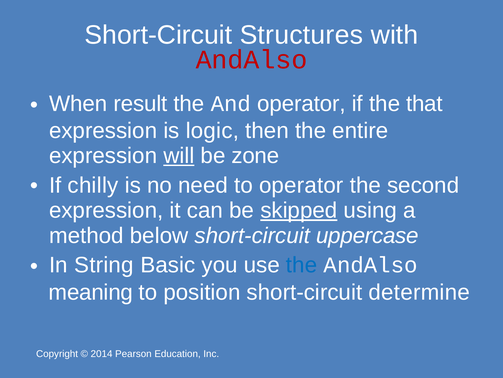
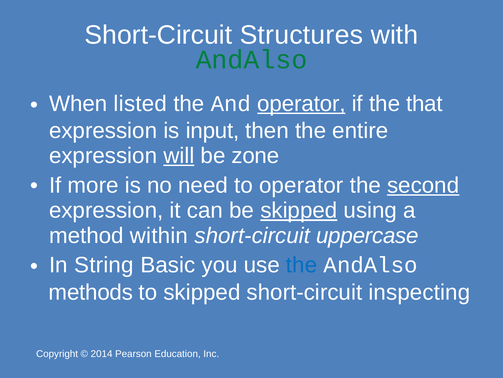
AndAlso at (251, 60) colour: red -> green
result: result -> listed
operator at (301, 103) underline: none -> present
logic: logic -> input
chilly: chilly -> more
second underline: none -> present
below: below -> within
meaning: meaning -> methods
to position: position -> skipped
determine: determine -> inspecting
